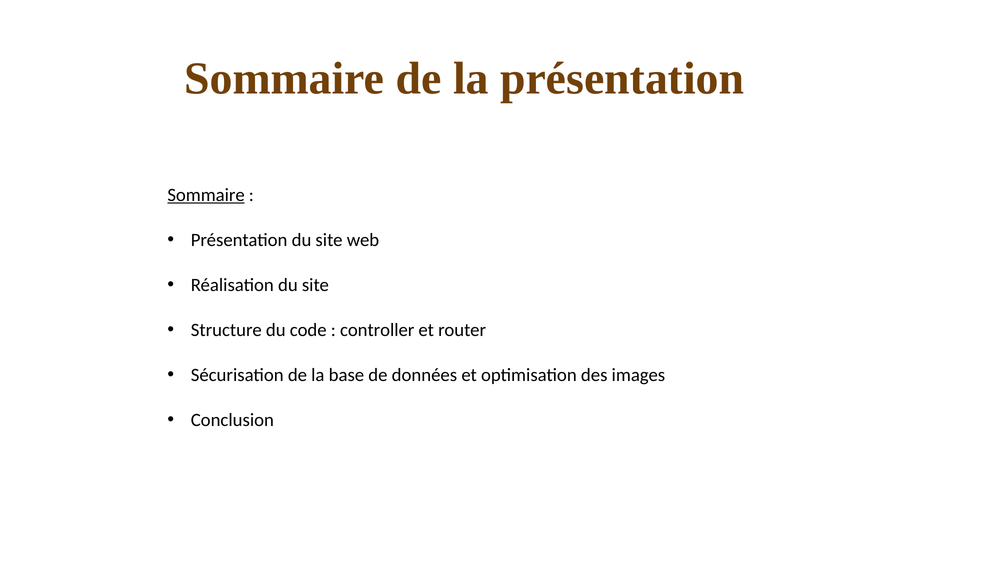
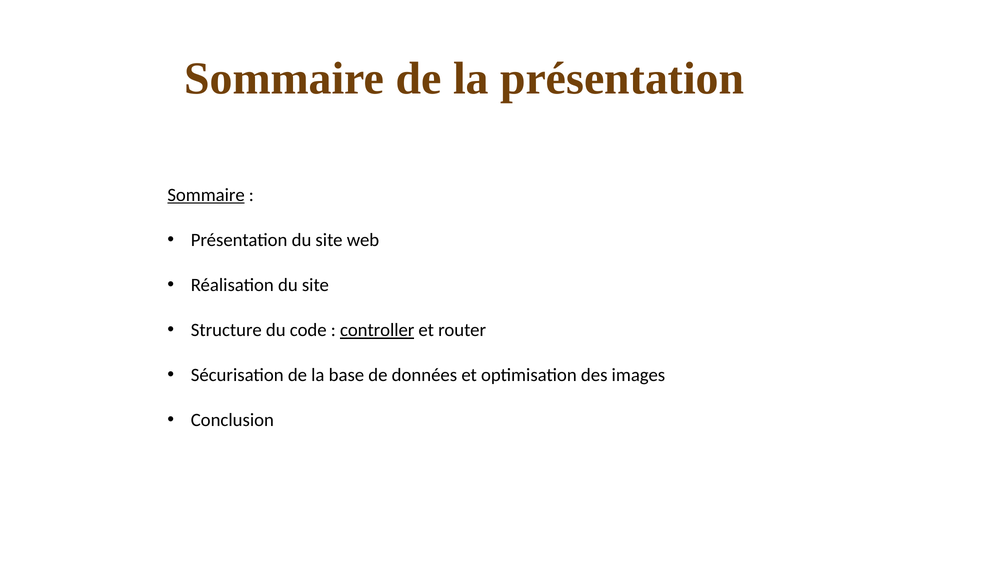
controller underline: none -> present
